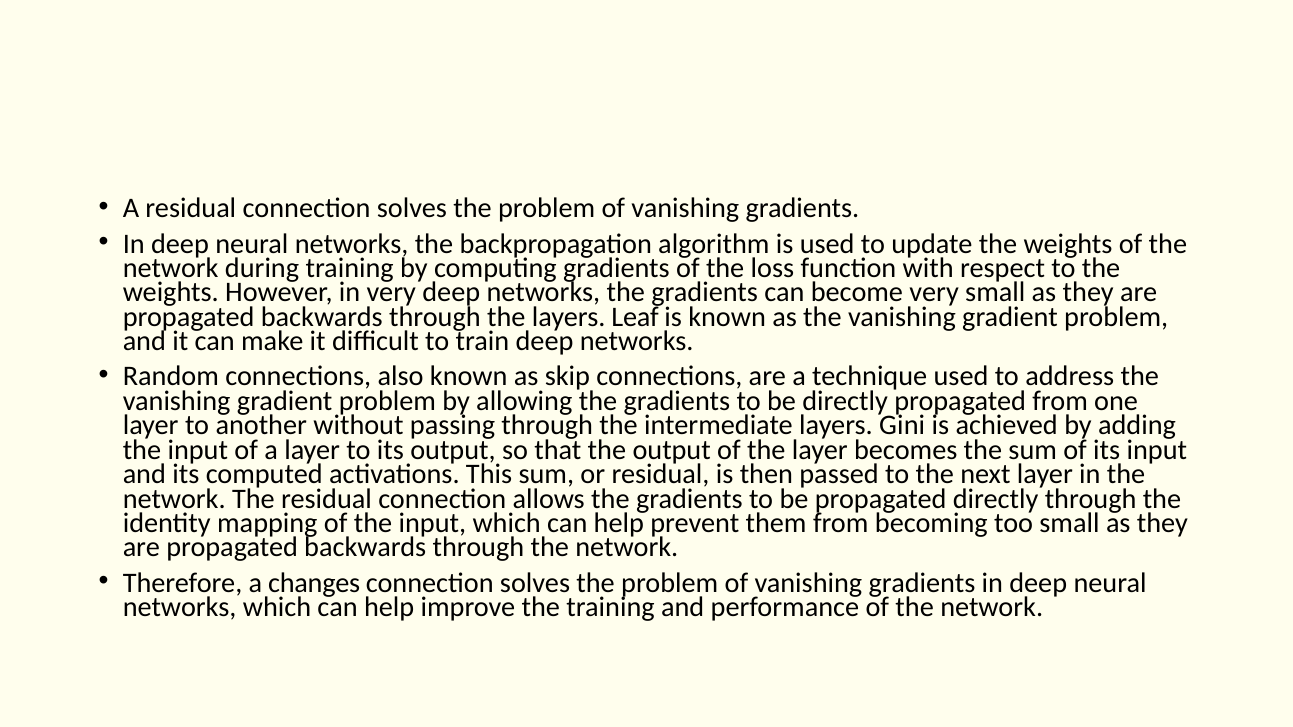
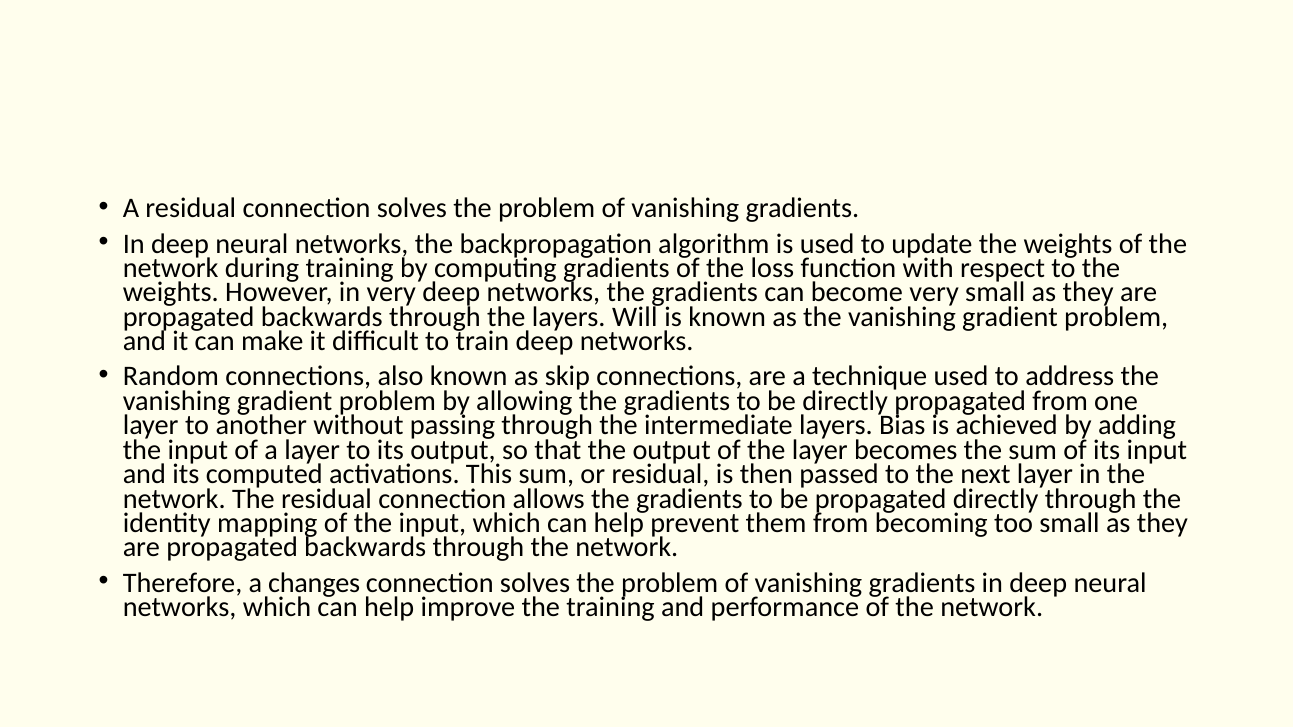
Leaf: Leaf -> Will
Gini: Gini -> Bias
